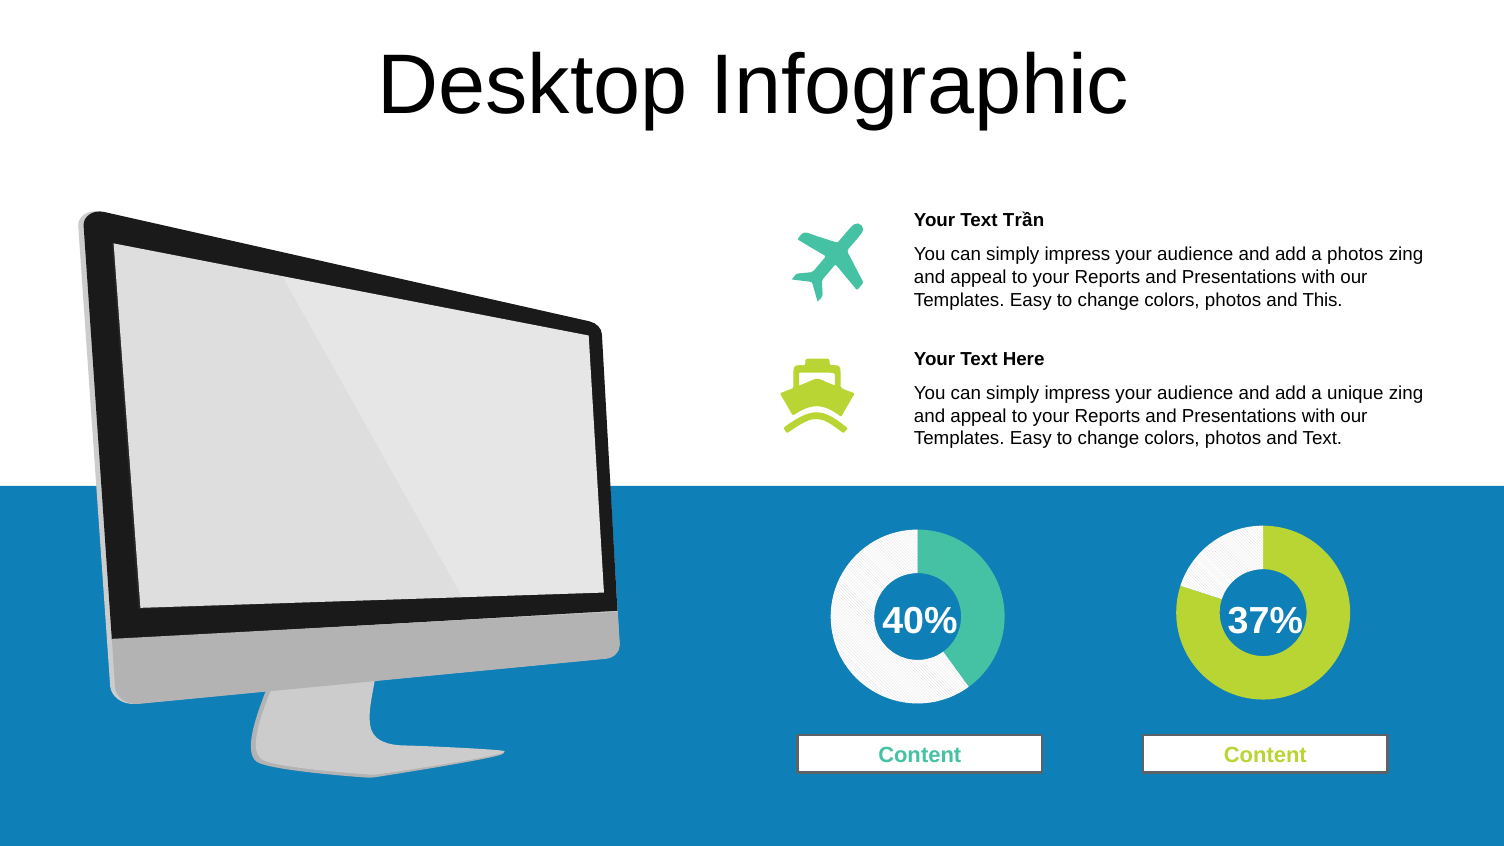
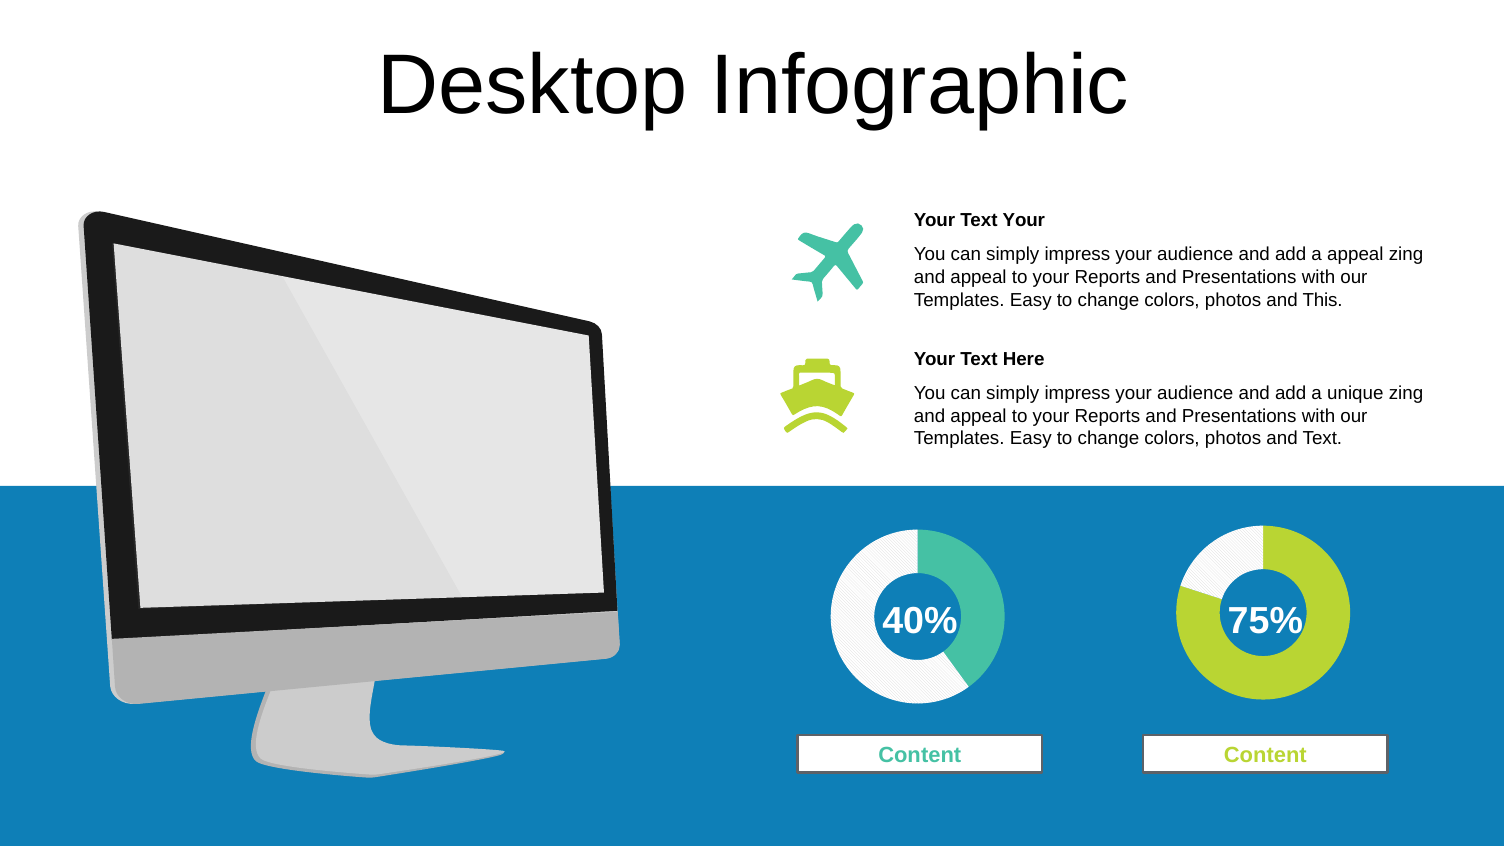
Your Text Trần: Trần -> Your
a photos: photos -> appeal
37%: 37% -> 75%
